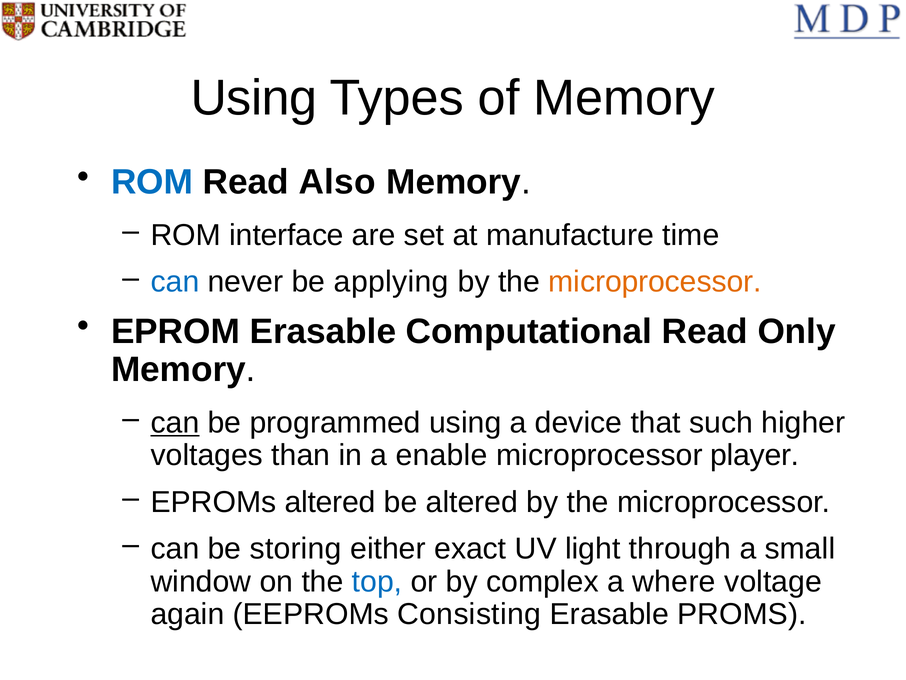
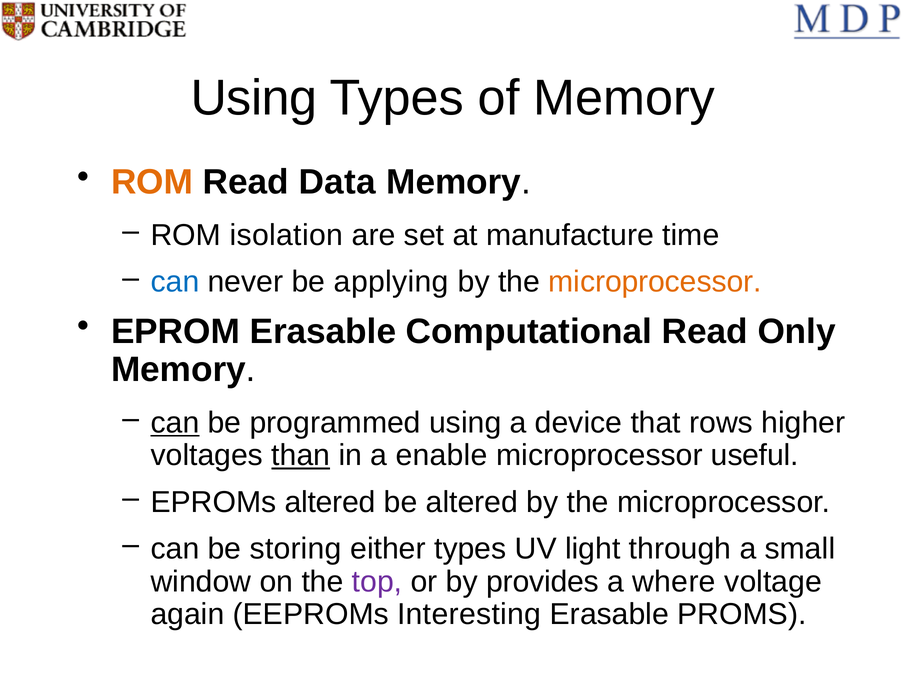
ROM at (152, 182) colour: blue -> orange
Also: Also -> Data
interface: interface -> isolation
such: such -> rows
than underline: none -> present
player: player -> useful
either exact: exact -> types
top colour: blue -> purple
complex: complex -> provides
Consisting: Consisting -> Interesting
